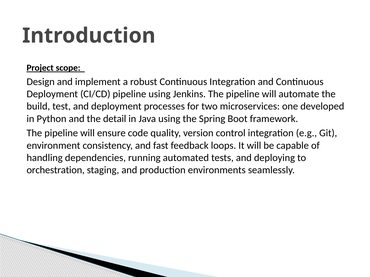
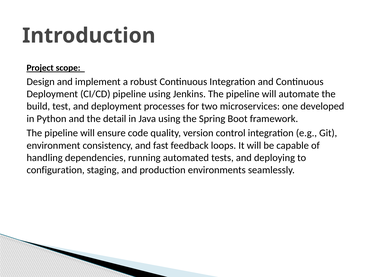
orchestration: orchestration -> configuration
